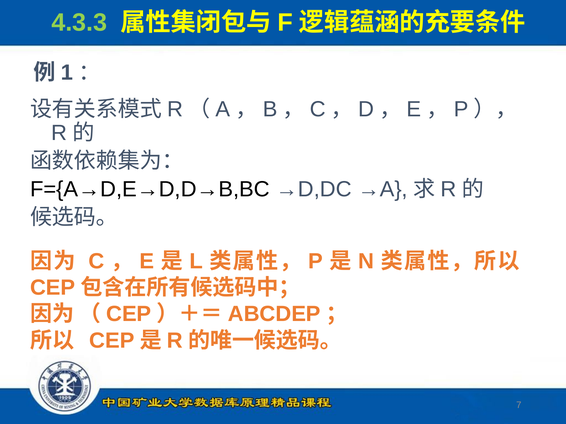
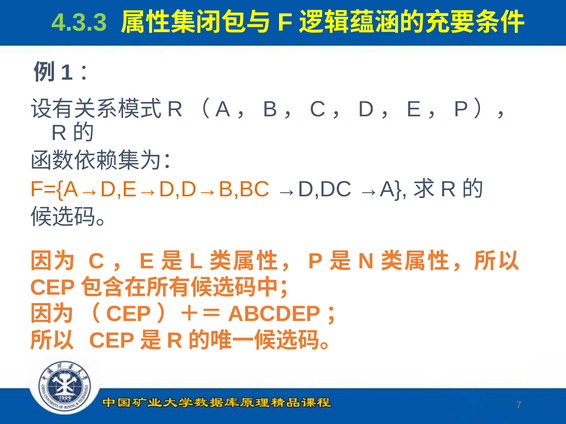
F={A→D,E→D,D→B,BC colour: black -> orange
